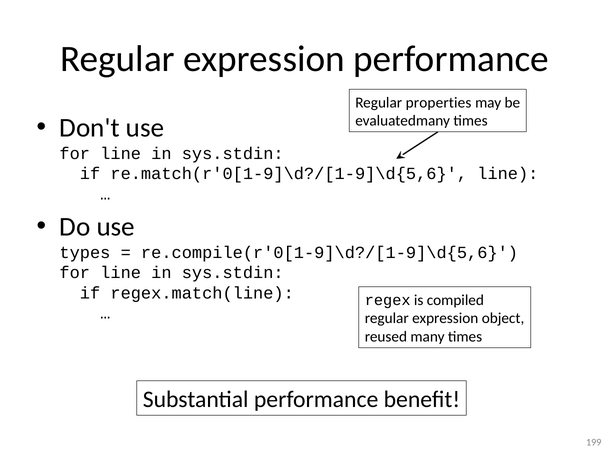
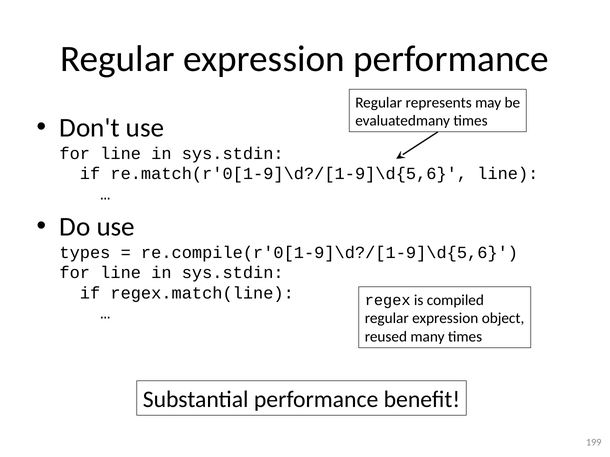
properties: properties -> represents
